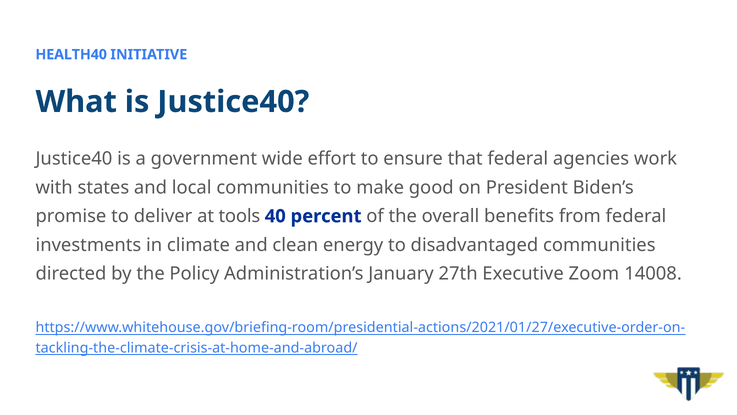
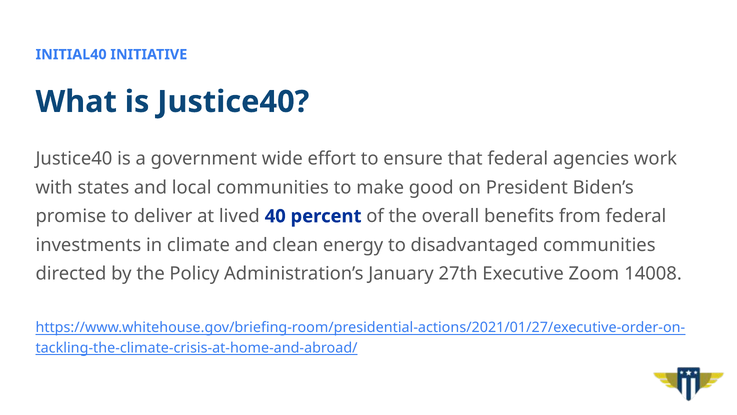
HEALTH40: HEALTH40 -> INITIAL40
tools: tools -> lived
